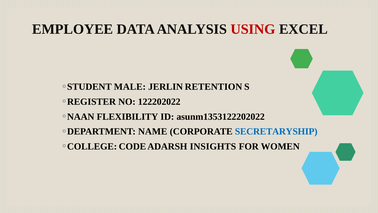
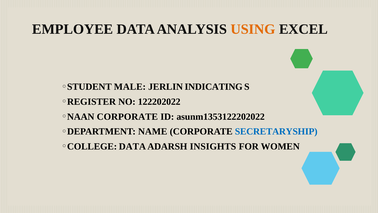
USING colour: red -> orange
RETENTION: RETENTION -> INDICATING
FLEXIBILITY at (127, 116): FLEXIBILITY -> CORPORATE
CODE at (132, 146): CODE -> DATA
